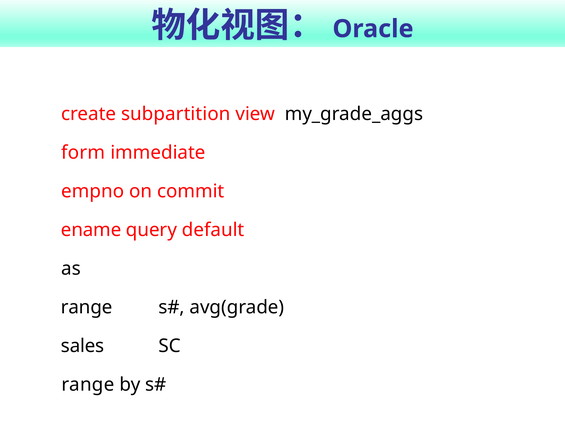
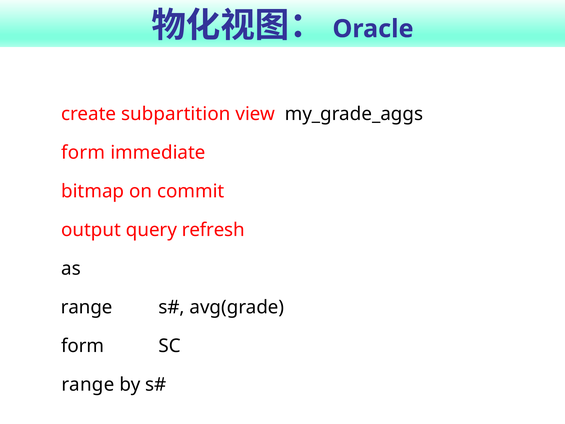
empno: empno -> bitmap
ename: ename -> output
default: default -> refresh
sales at (83, 346): sales -> form
